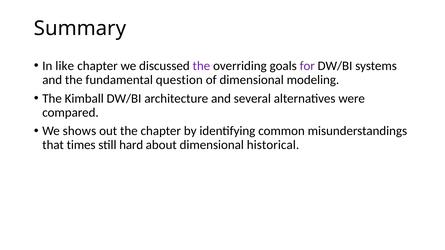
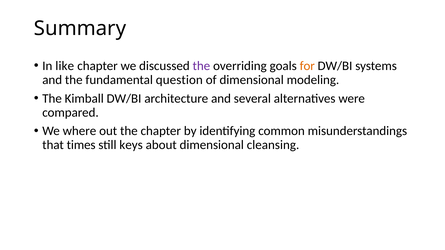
for colour: purple -> orange
shows: shows -> where
hard: hard -> keys
historical: historical -> cleansing
